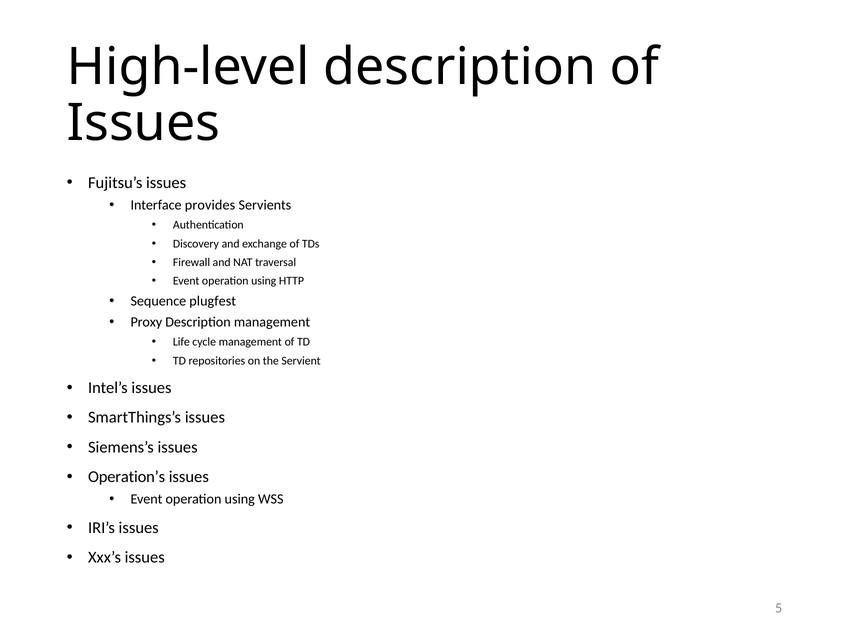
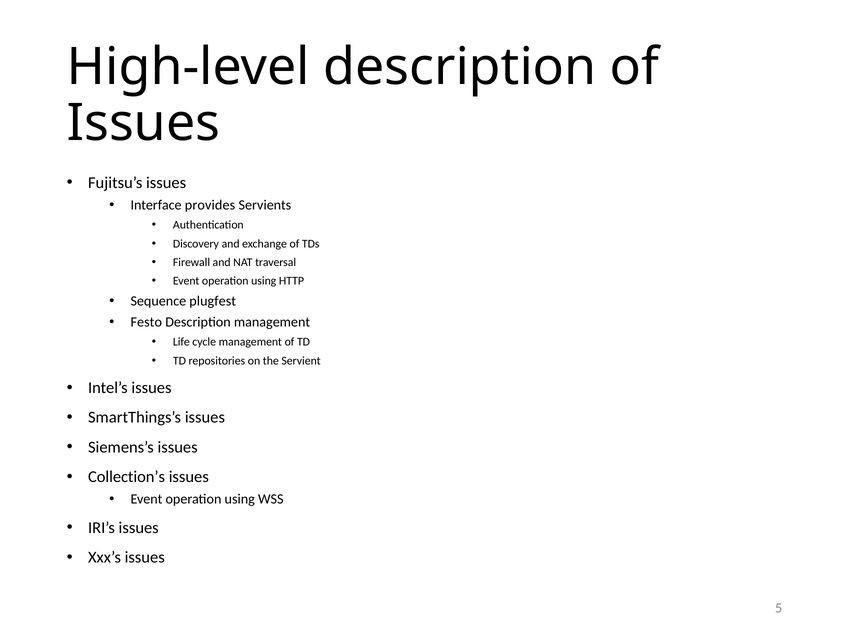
Proxy: Proxy -> Festo
Operation’s: Operation’s -> Collection’s
